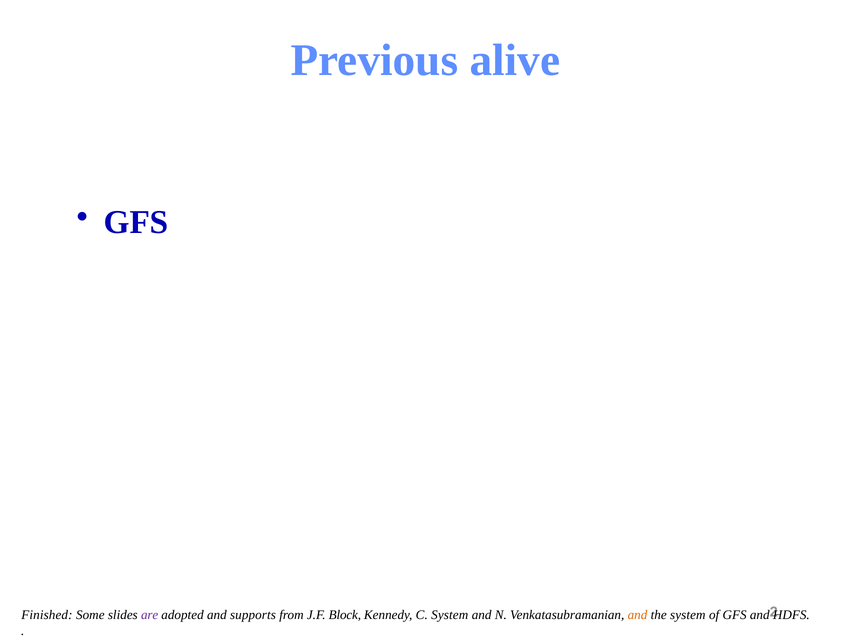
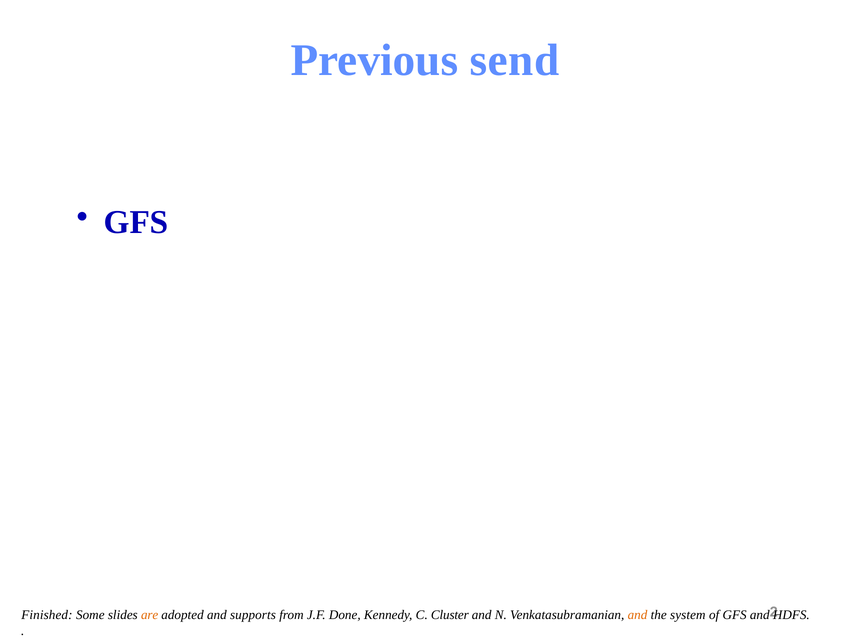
alive: alive -> send
are colour: purple -> orange
Block: Block -> Done
C System: System -> Cluster
